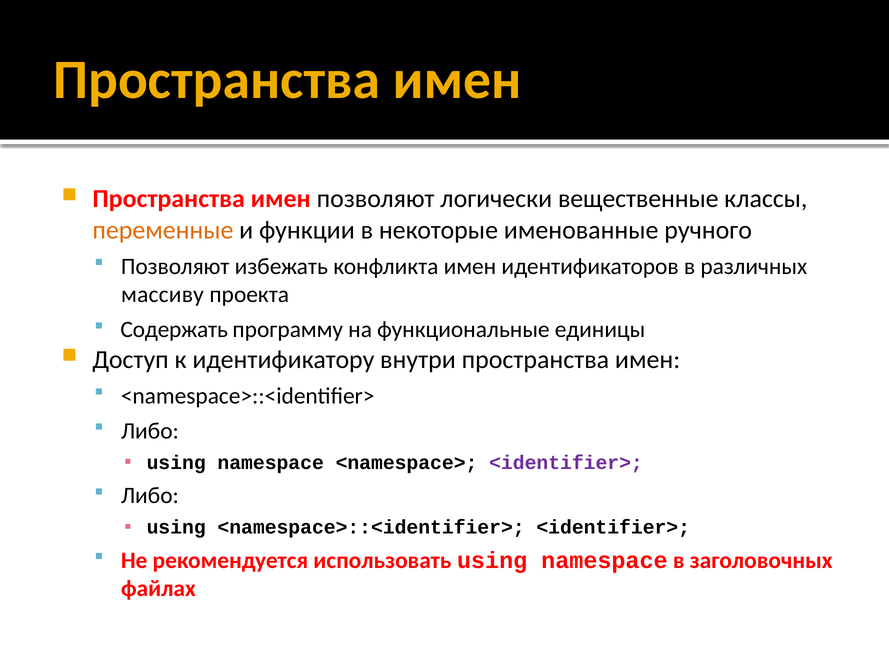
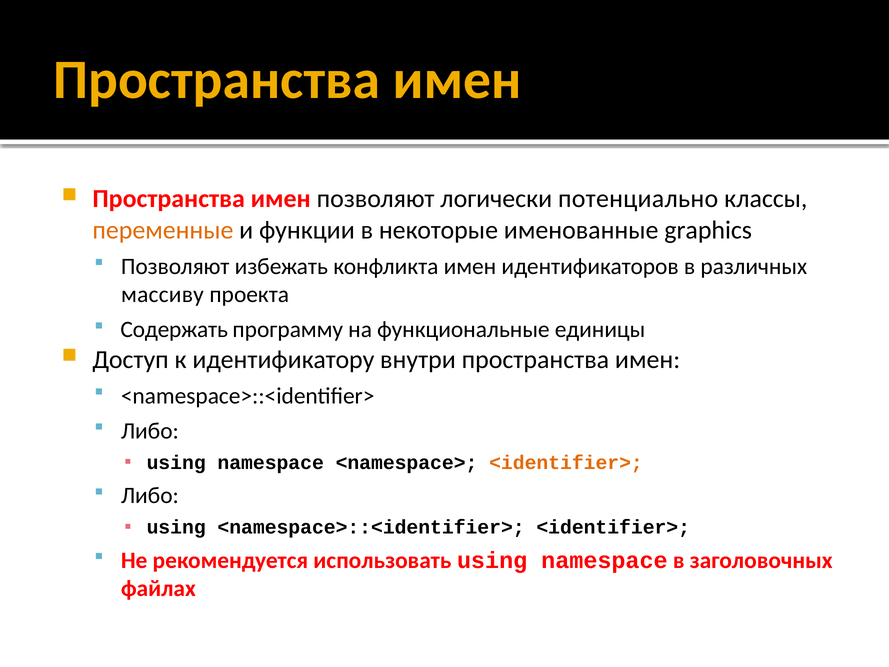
вещественные: вещественные -> потенциально
ручного: ручного -> graphics
<identifier> at (566, 462) colour: purple -> orange
